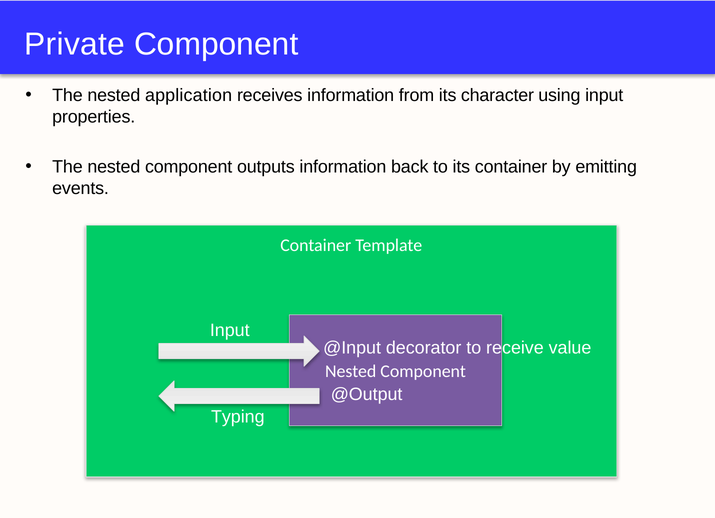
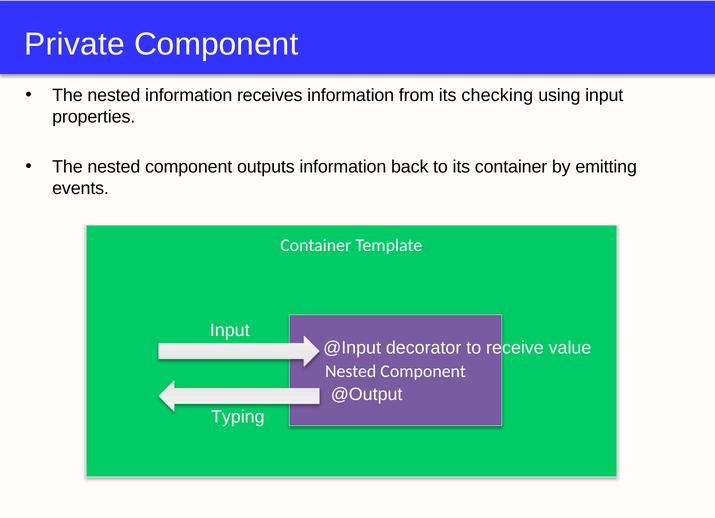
nested application: application -> information
character: character -> checking
